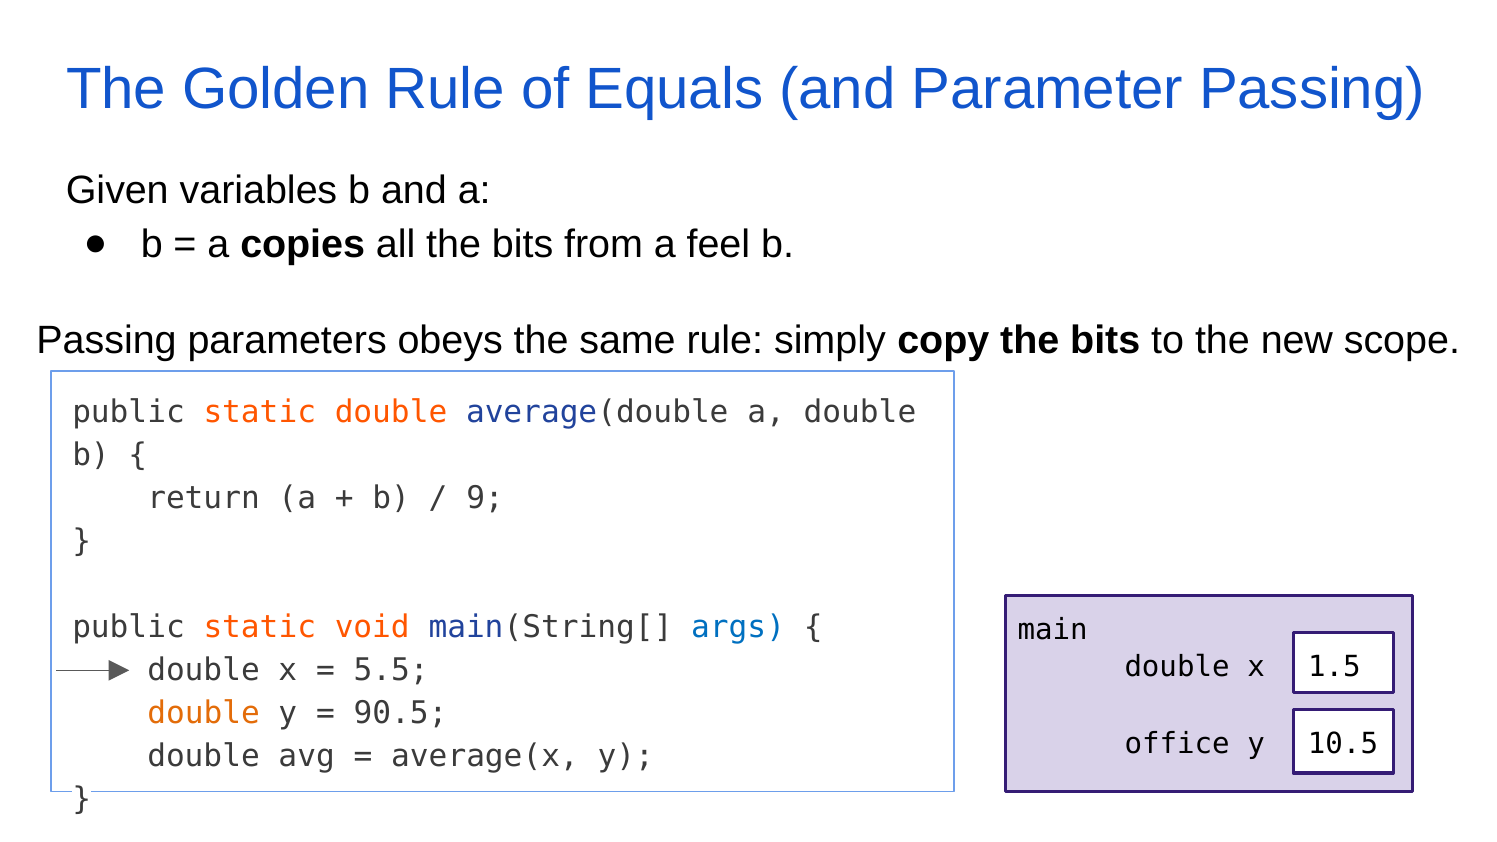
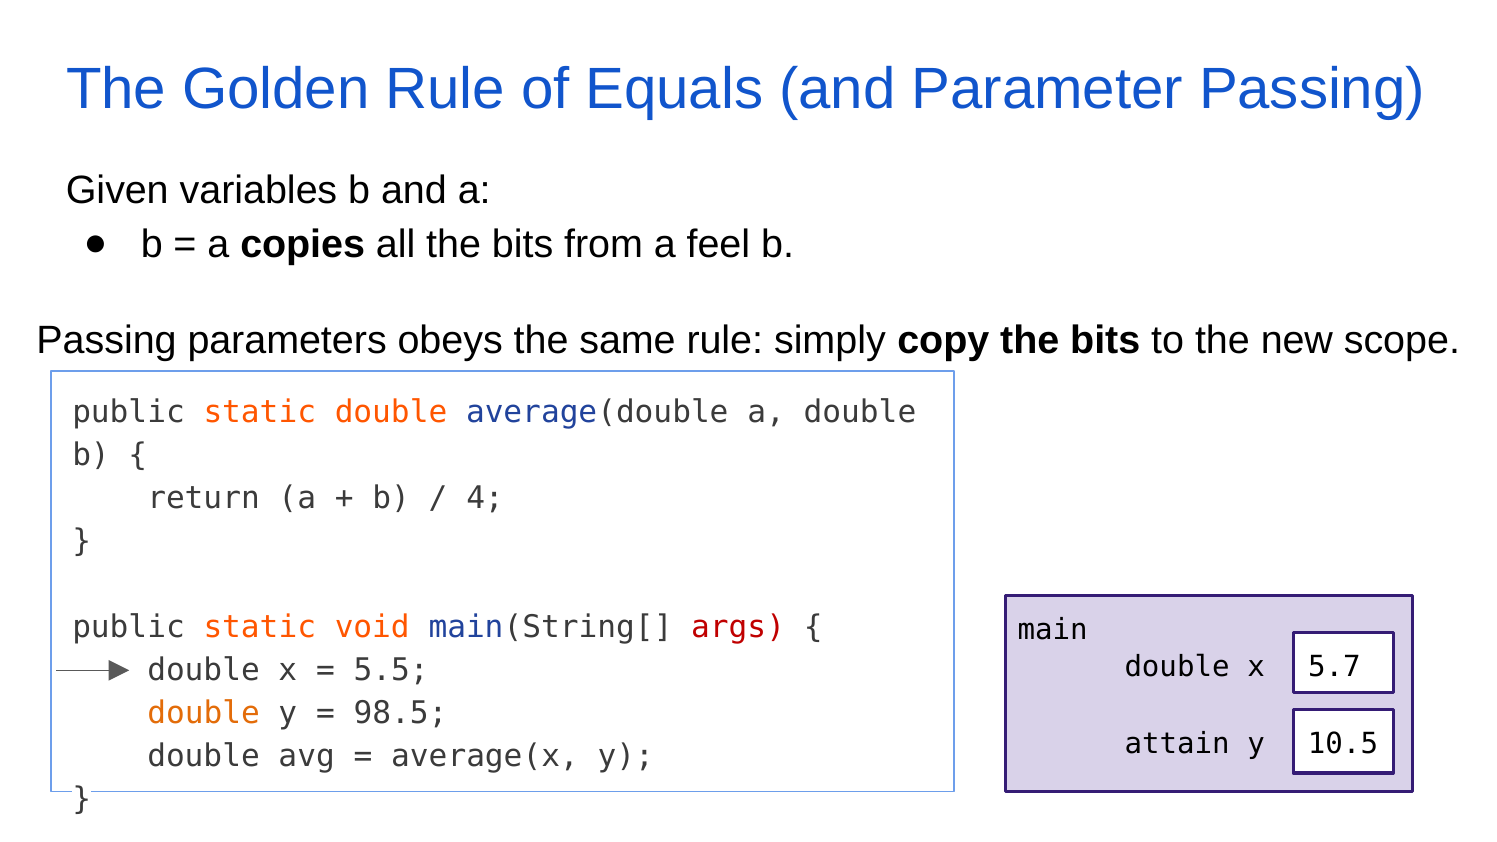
9: 9 -> 4
args colour: blue -> red
1.5: 1.5 -> 5.7
90.5: 90.5 -> 98.5
office: office -> attain
